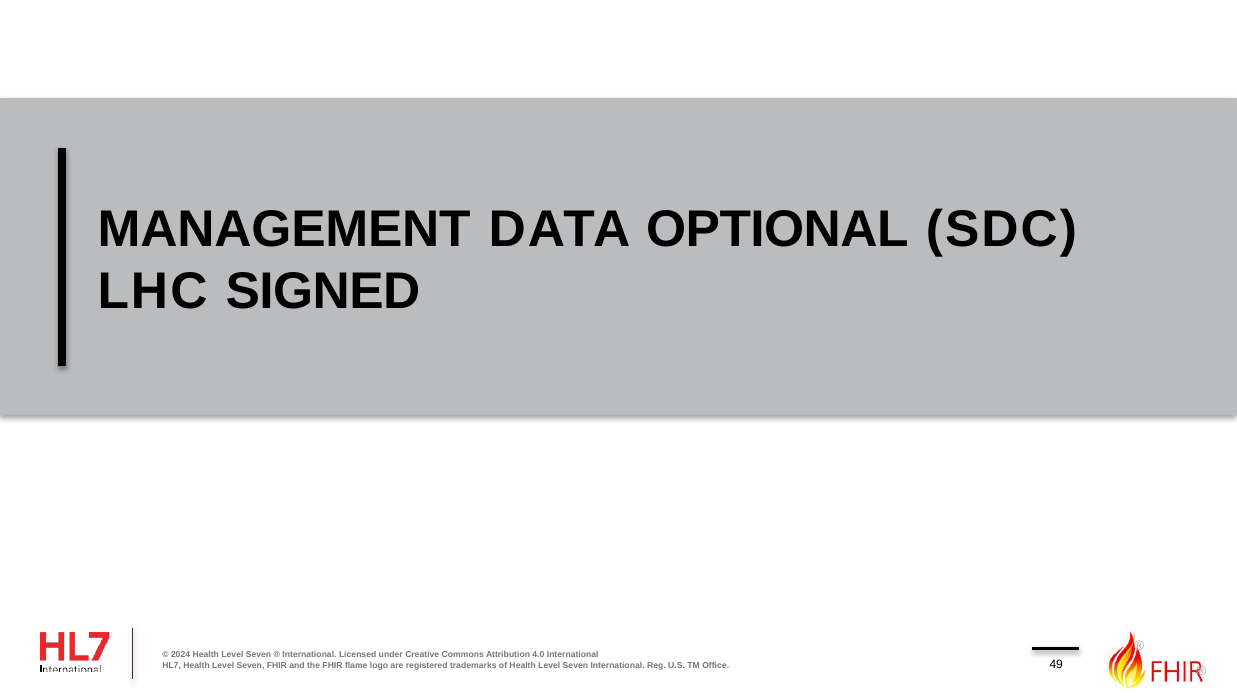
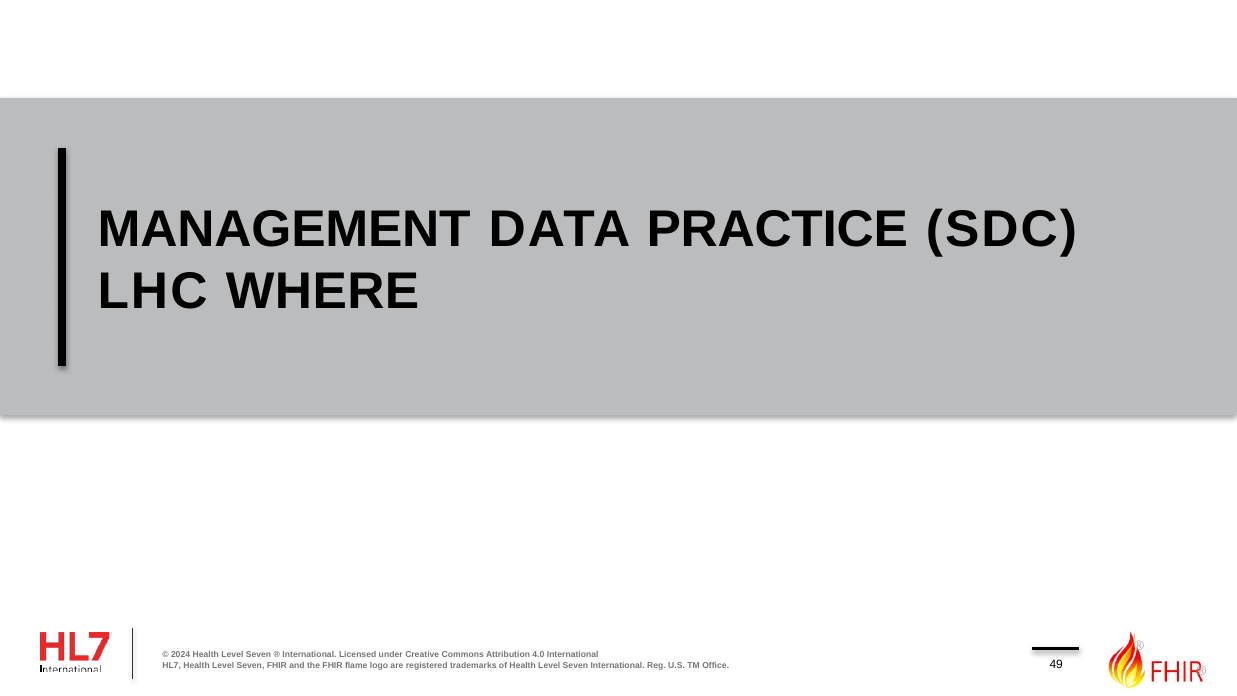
OPTIONAL: OPTIONAL -> PRACTICE
SIGNED: SIGNED -> WHERE
